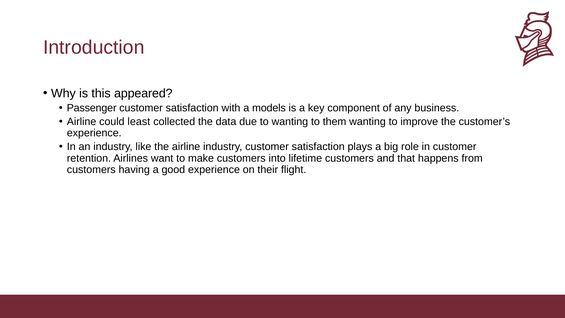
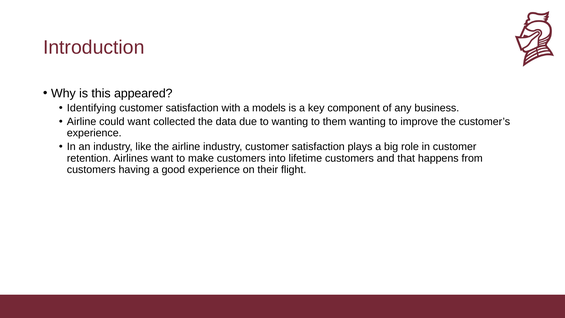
Passenger: Passenger -> Identifying
could least: least -> want
